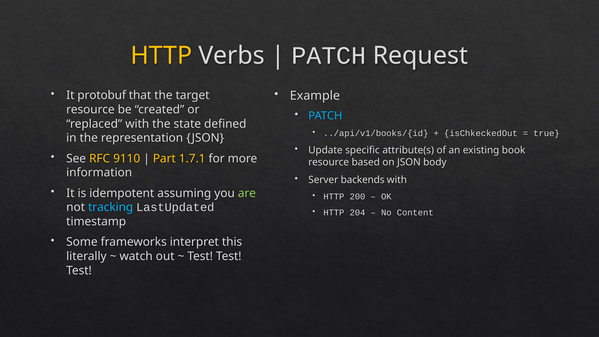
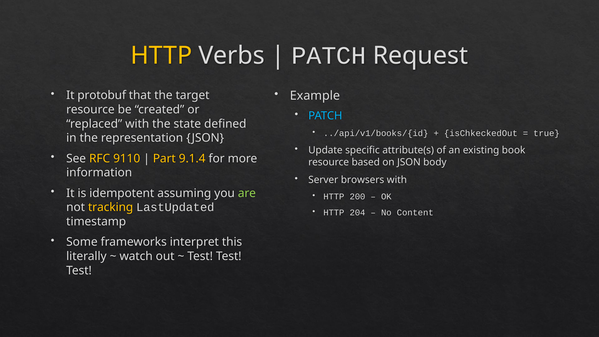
1.7.1: 1.7.1 -> 9.1.4
backends: backends -> browsers
tracking colour: light blue -> yellow
